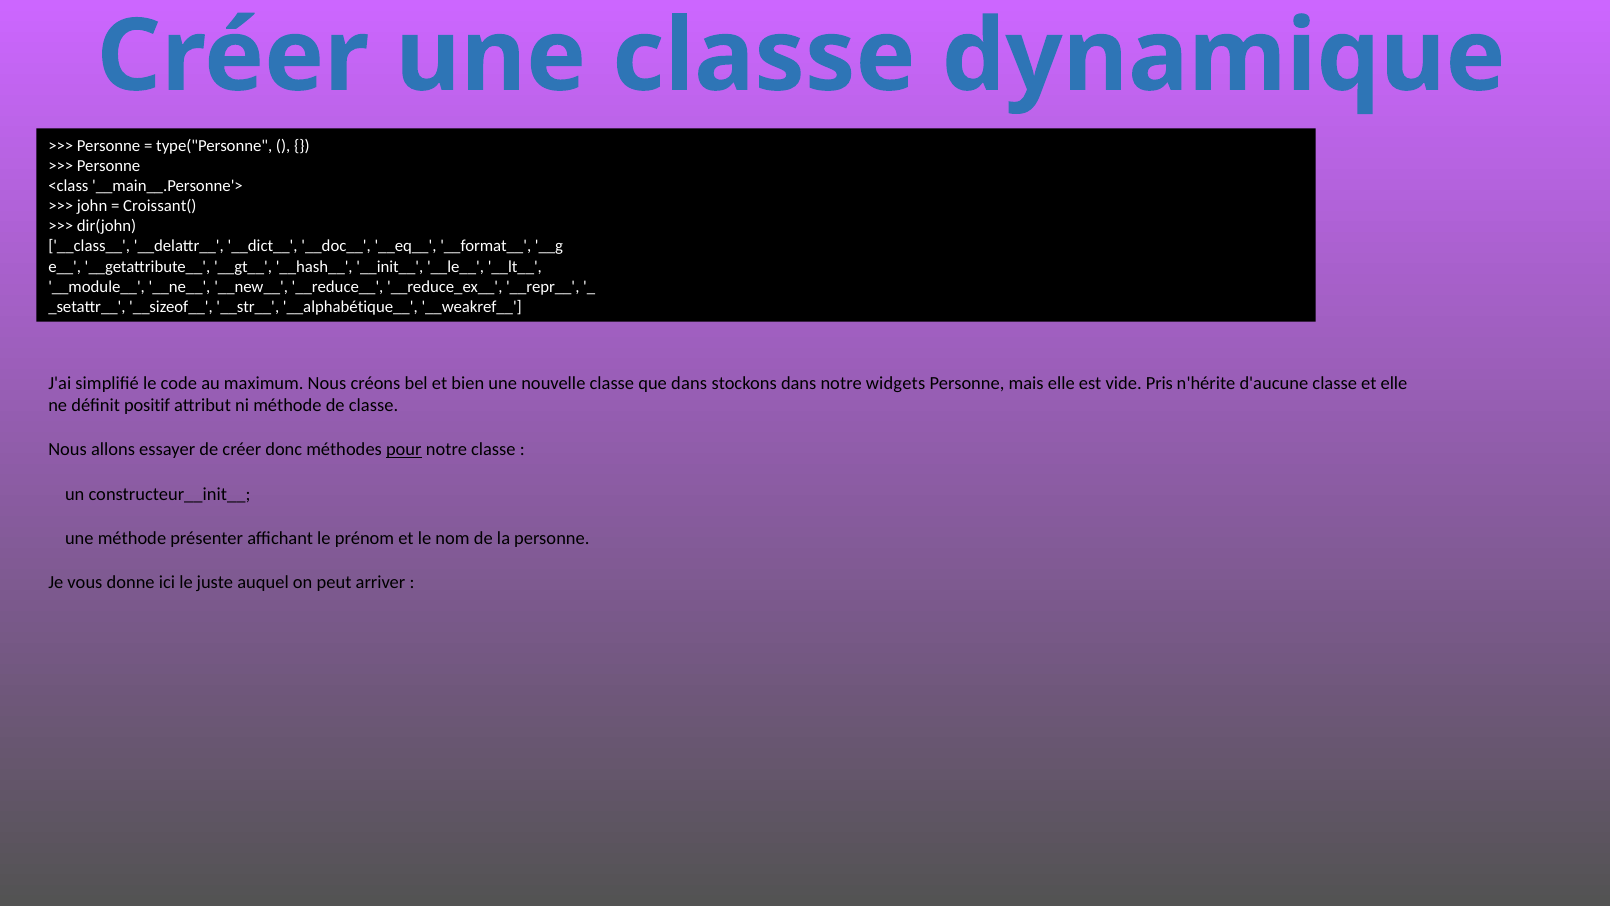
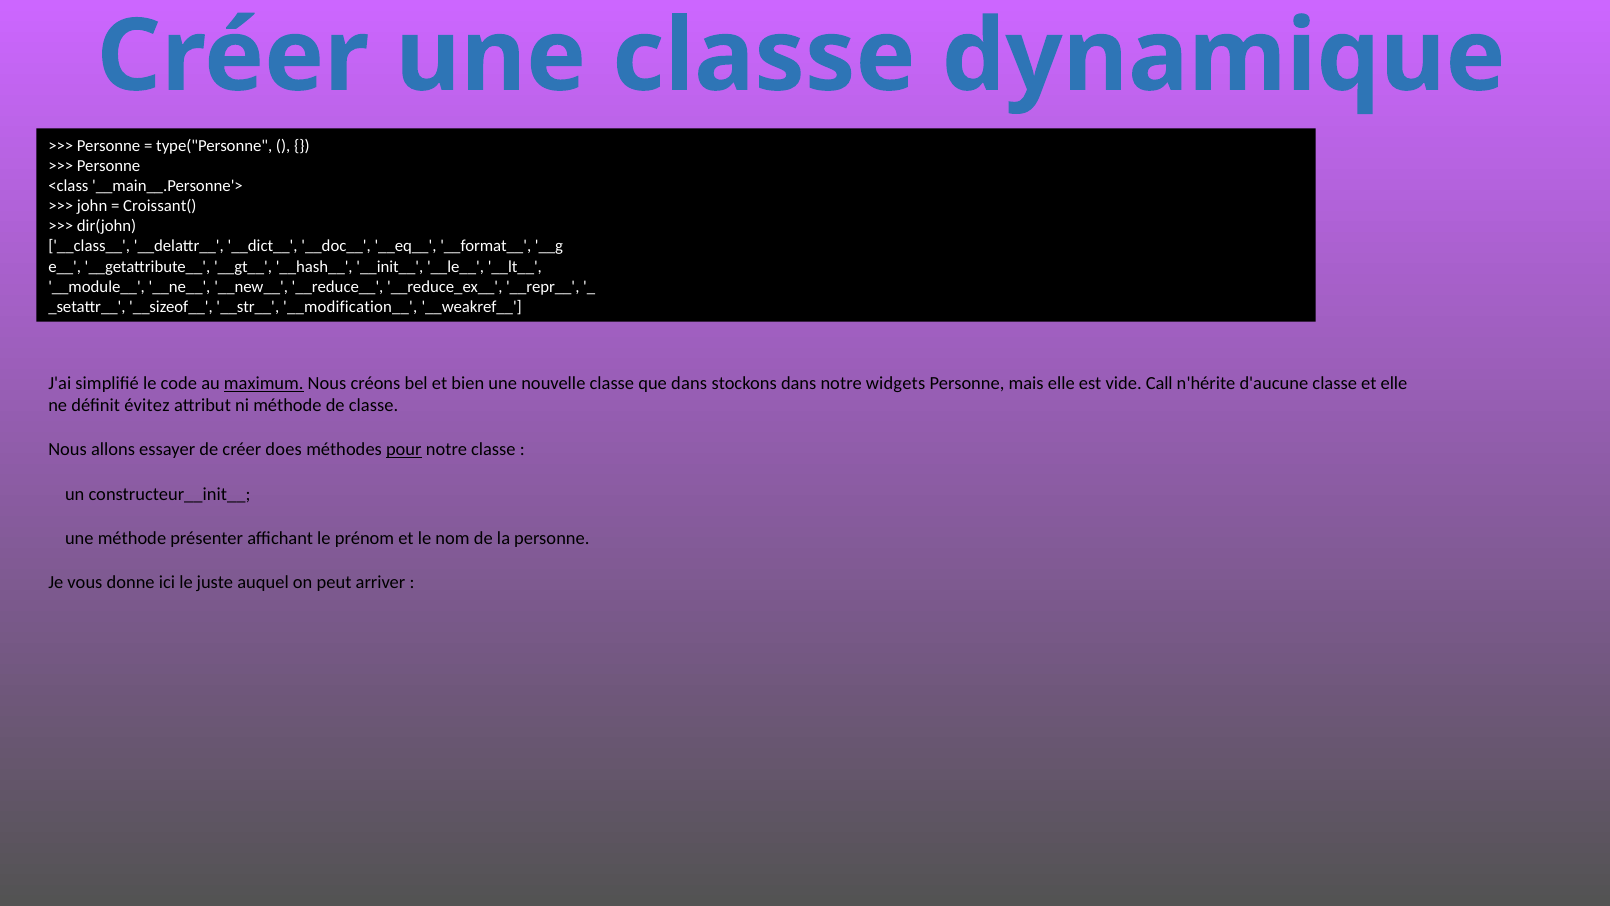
__alphabétique__: __alphabétique__ -> __modification__
maximum underline: none -> present
Pris: Pris -> Call
positif: positif -> évitez
donc: donc -> does
